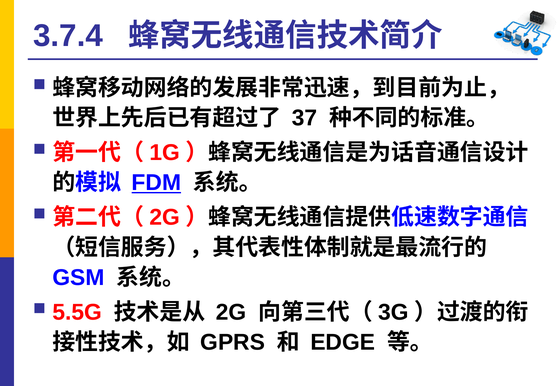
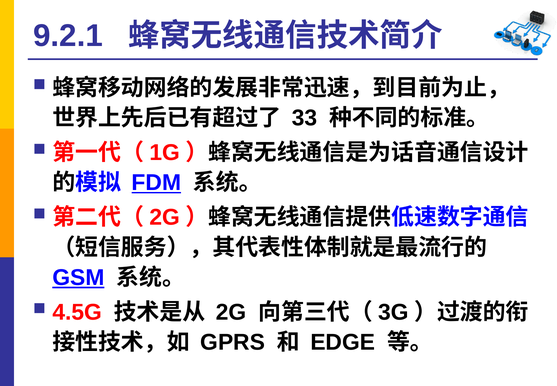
3.7.4: 3.7.4 -> 9.2.1
37: 37 -> 33
GSM underline: none -> present
5.5G: 5.5G -> 4.5G
